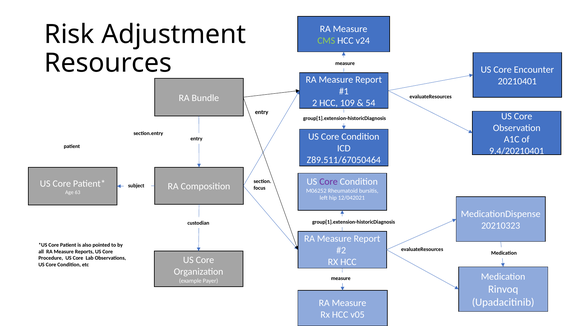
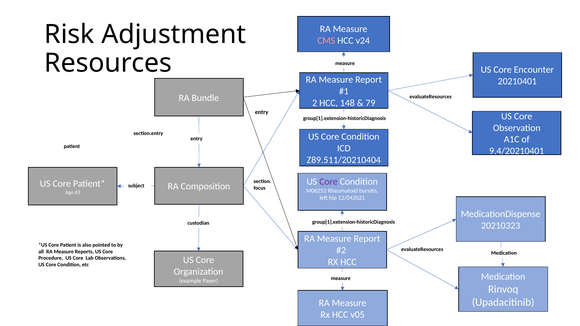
CMS colour: light green -> pink
109: 109 -> 148
54: 54 -> 79
Z89.511/67050464: Z89.511/67050464 -> Z89.511/20210404
